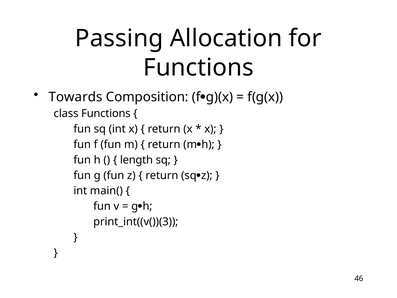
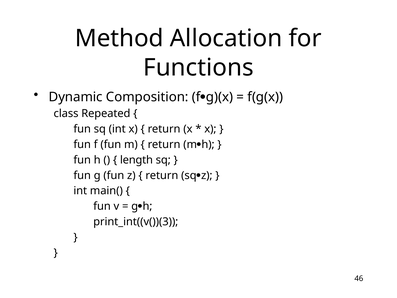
Passing: Passing -> Method
Towards: Towards -> Dynamic
class Functions: Functions -> Repeated
